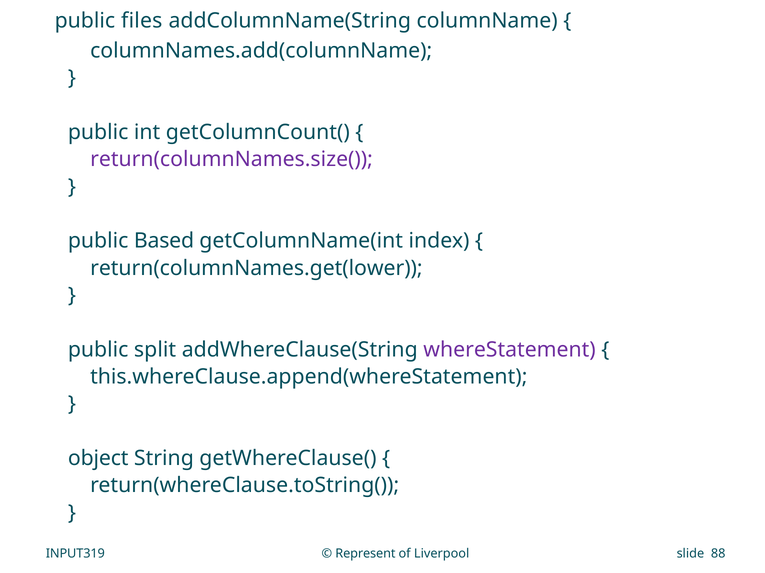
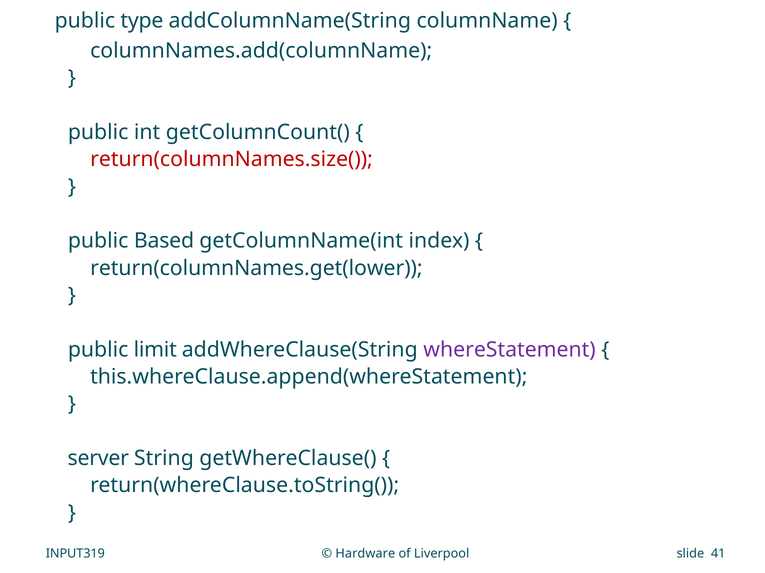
files: files -> type
return(columnNames.size( colour: purple -> red
split: split -> limit
object: object -> server
Represent: Represent -> Hardware
88: 88 -> 41
